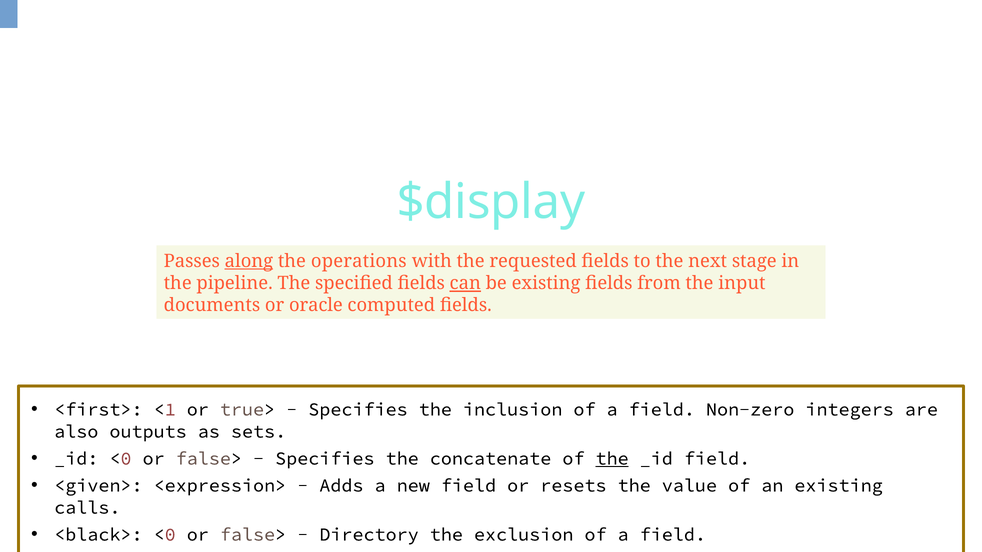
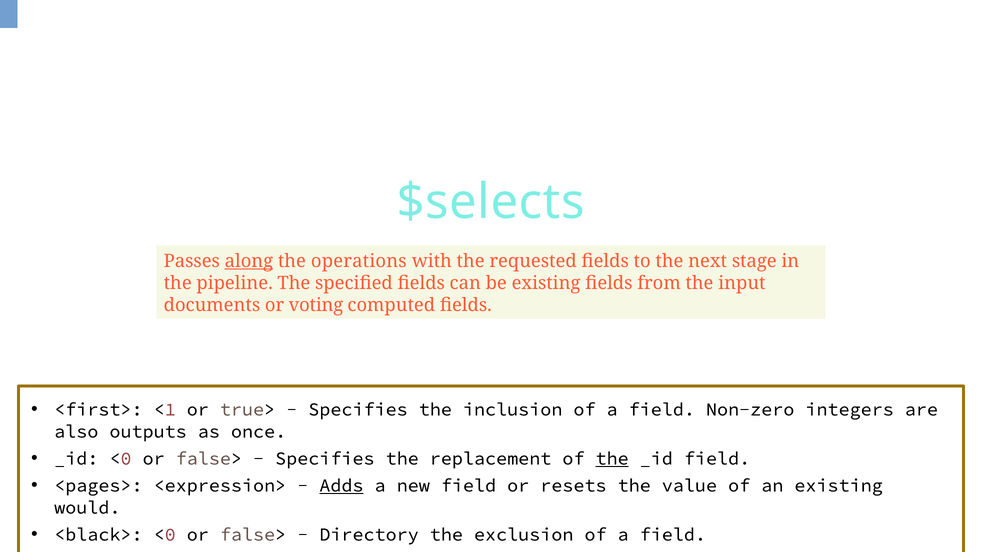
$display: $display -> $selects
can underline: present -> none
oracle: oracle -> voting
sets: sets -> once
concatenate: concatenate -> replacement
<given>: <given> -> <pages>
Adds underline: none -> present
calls: calls -> would
